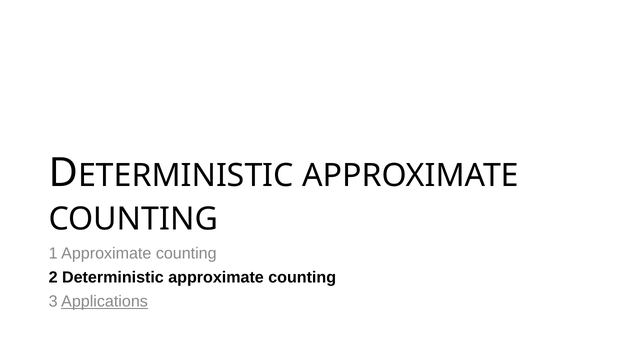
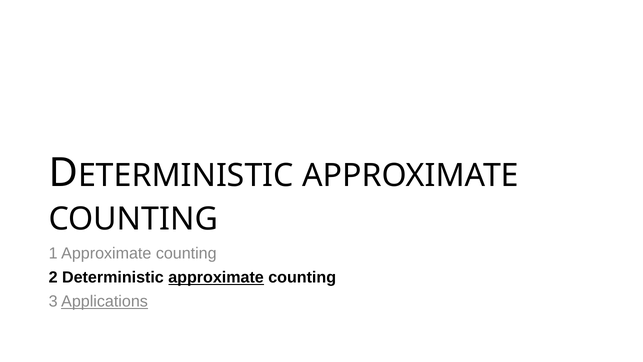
approximate at (216, 277) underline: none -> present
